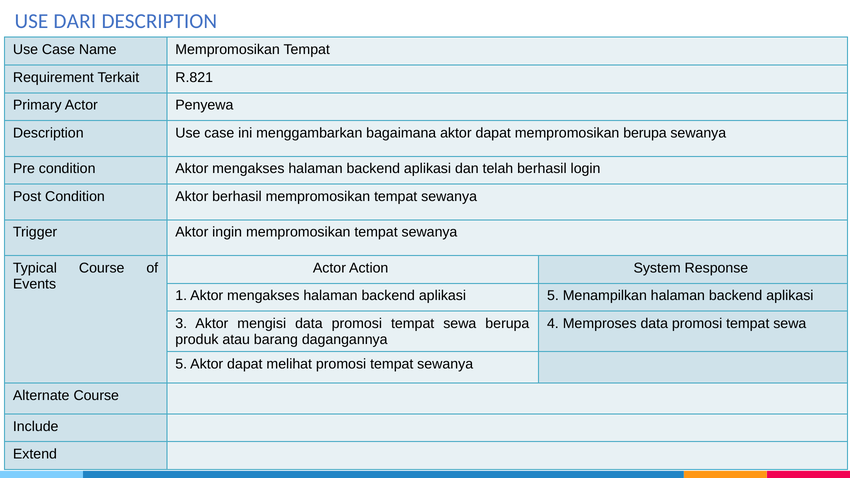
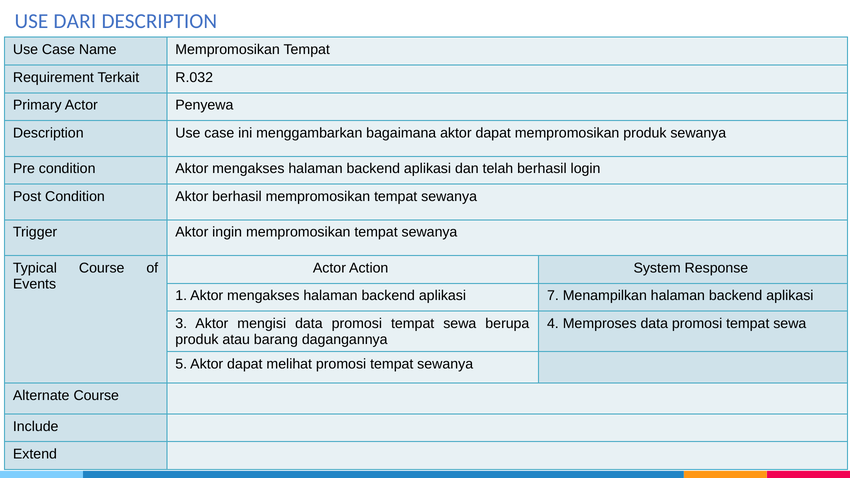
R.821: R.821 -> R.032
mempromosikan berupa: berupa -> produk
aplikasi 5: 5 -> 7
